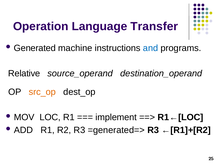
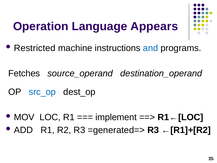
Transfer: Transfer -> Appears
Generated: Generated -> Restricted
Relative: Relative -> Fetches
src_op colour: orange -> blue
